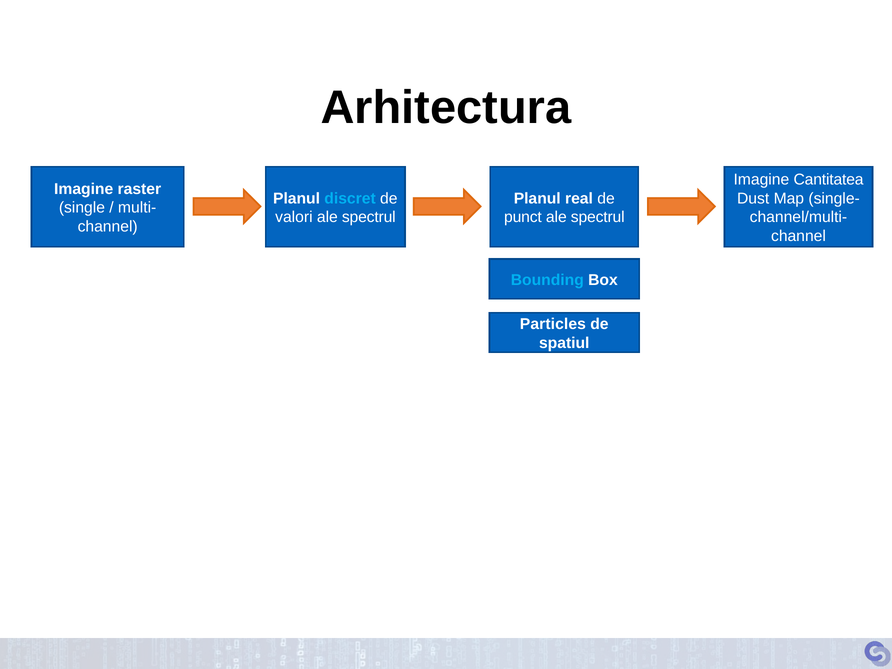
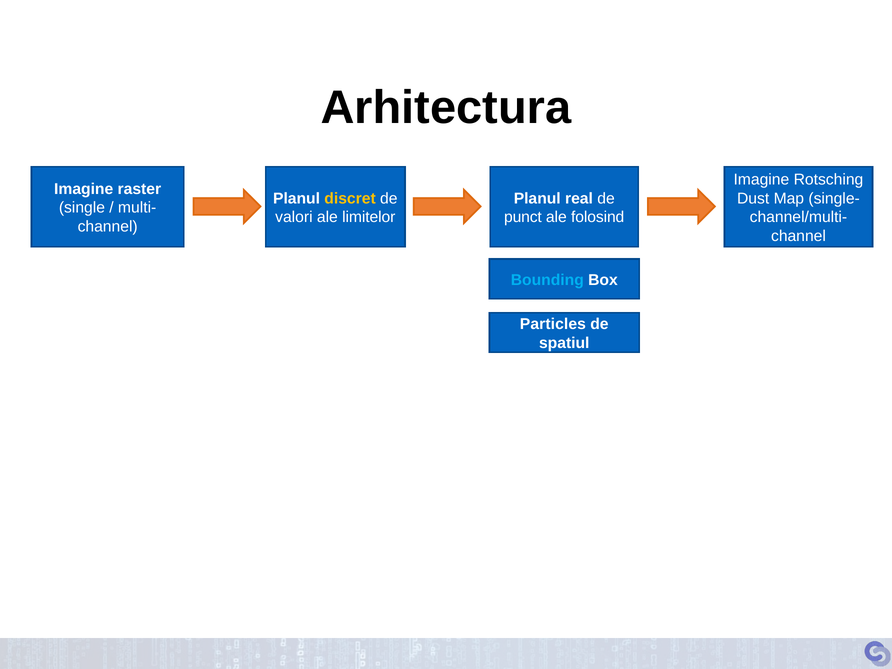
Cantitatea: Cantitatea -> Rotsching
discret colour: light blue -> yellow
valori ale spectrul: spectrul -> limitelor
spectrul at (598, 217): spectrul -> folosind
